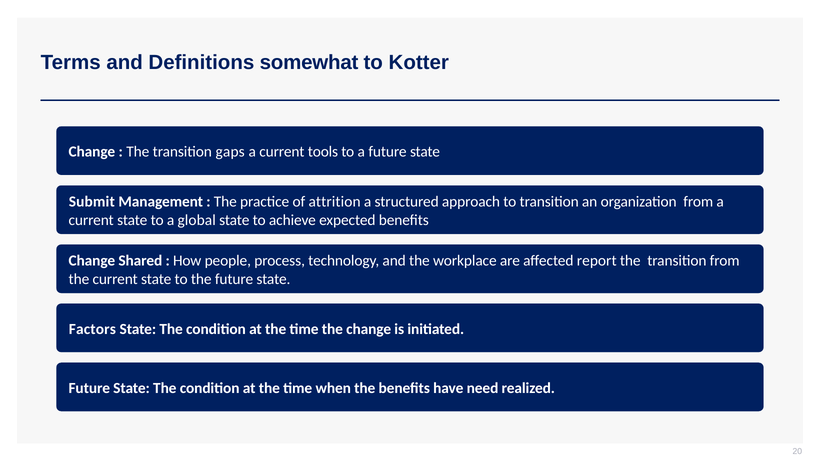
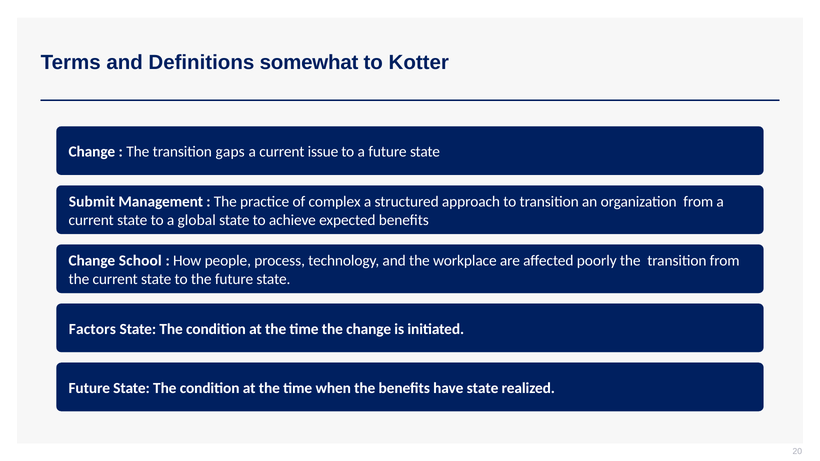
tools: tools -> issue
attrition: attrition -> complex
Shared: Shared -> School
report: report -> poorly
have need: need -> state
